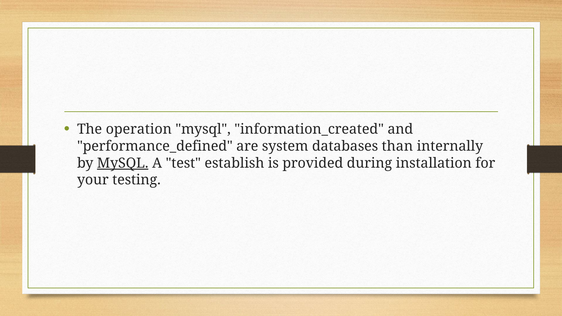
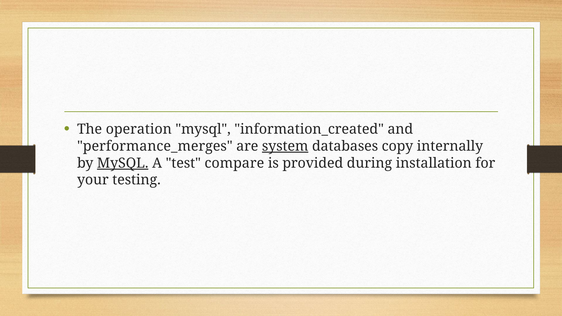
performance_defined: performance_defined -> performance_merges
system underline: none -> present
than: than -> copy
establish: establish -> compare
